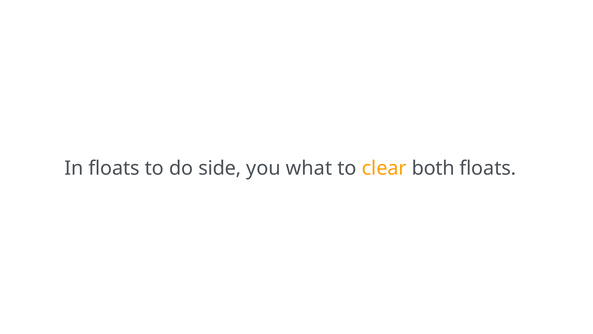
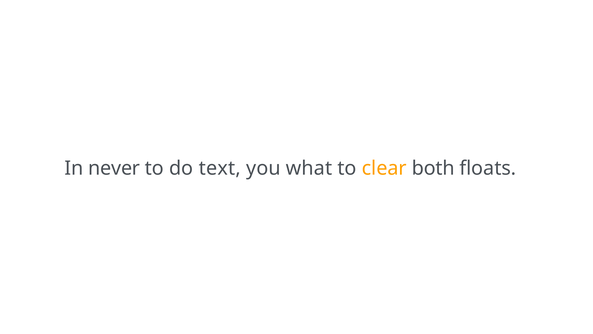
In floats: floats -> never
side: side -> text
